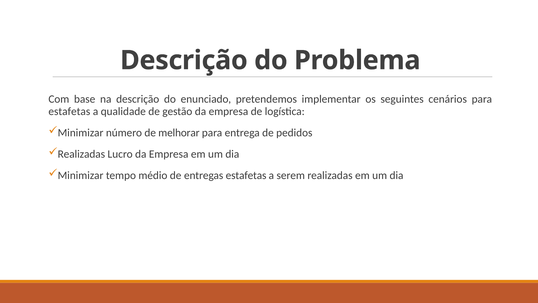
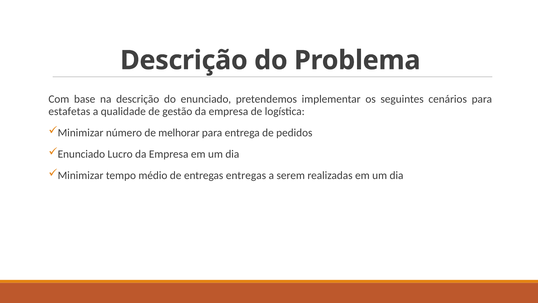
Realizadas at (81, 154): Realizadas -> Enunciado
entregas estafetas: estafetas -> entregas
